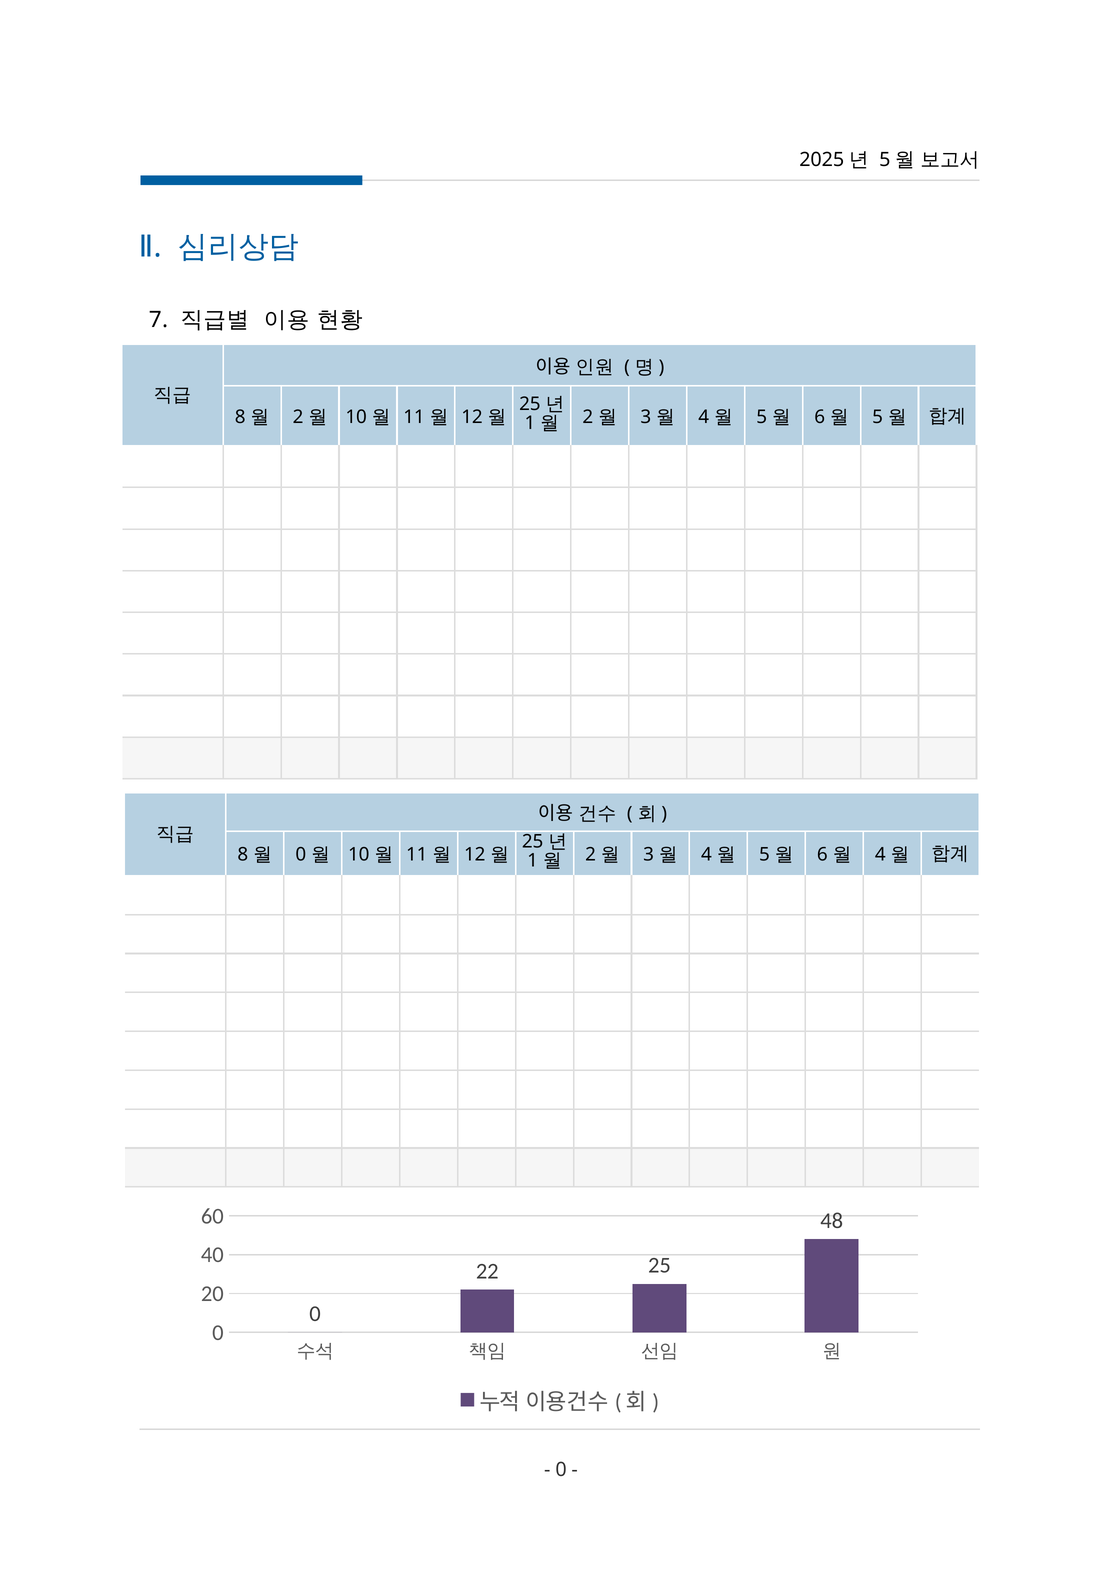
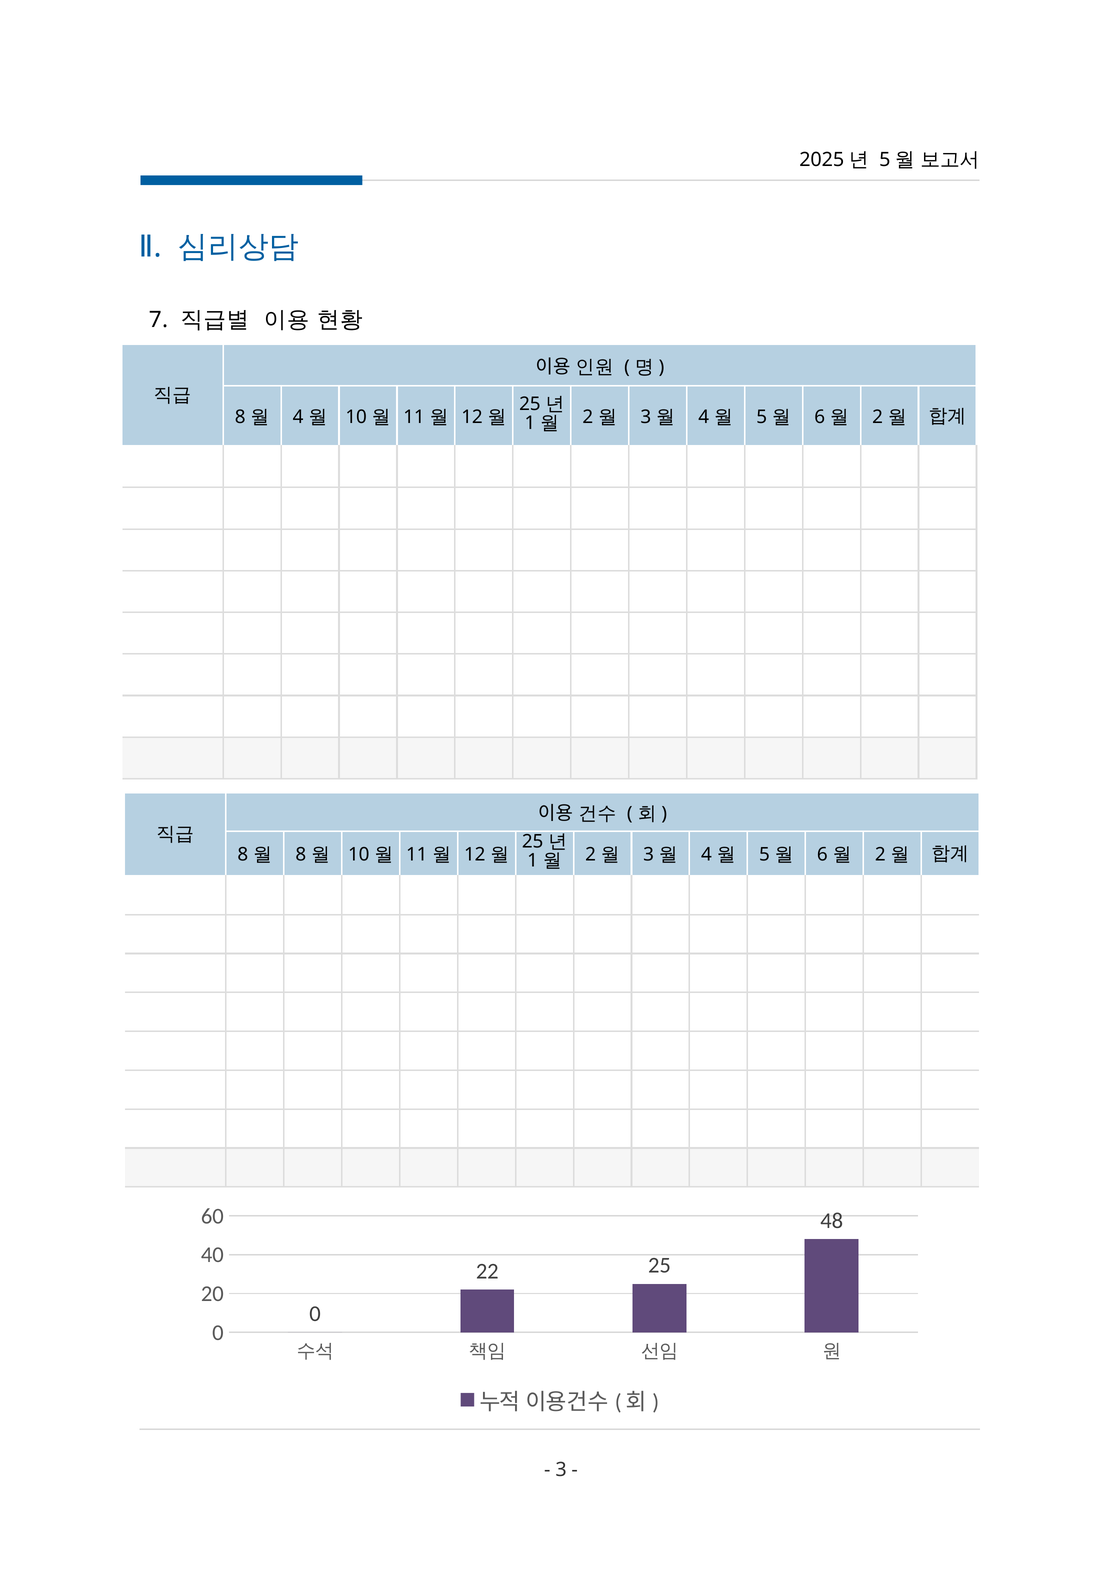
2 at (298, 417): 2 -> 4
5 at (878, 417): 5 -> 2
0 at (301, 855): 0 -> 8
4 at (880, 855): 4 -> 2
0 at (561, 1470): 0 -> 3
